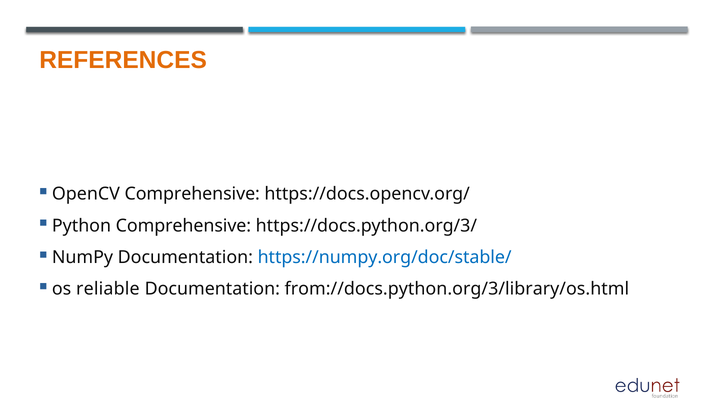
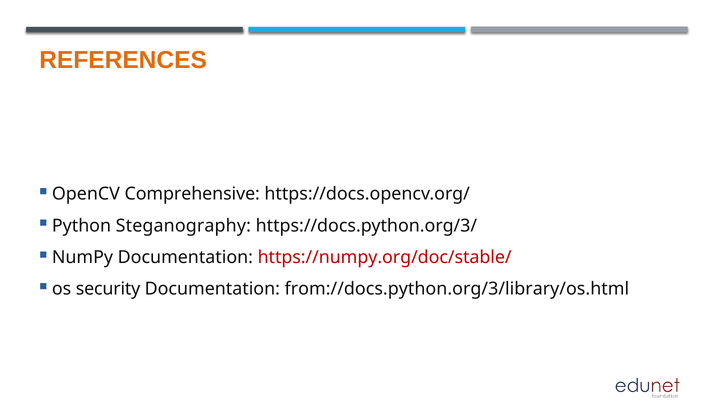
Python Comprehensive: Comprehensive -> Steganography
https://numpy.org/doc/stable/ colour: blue -> red
reliable: reliable -> security
